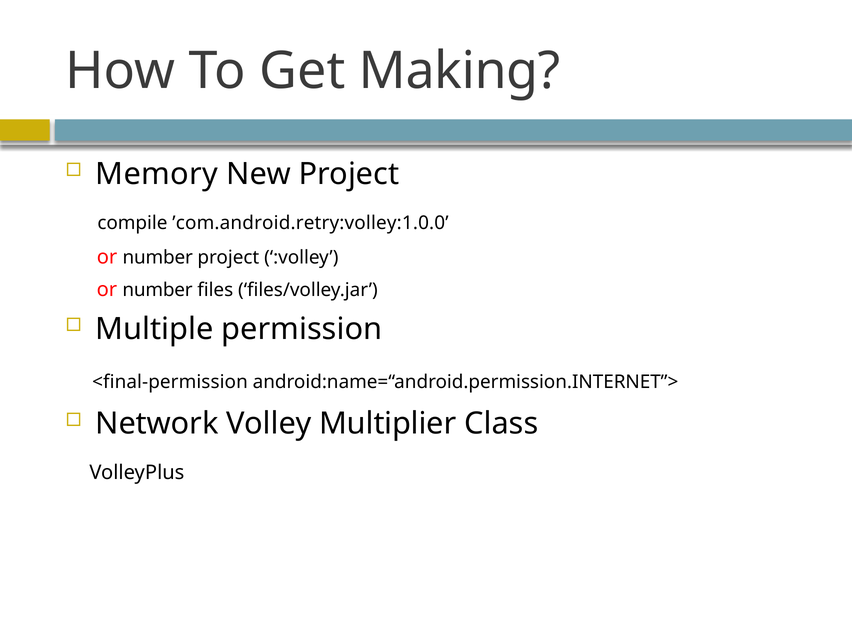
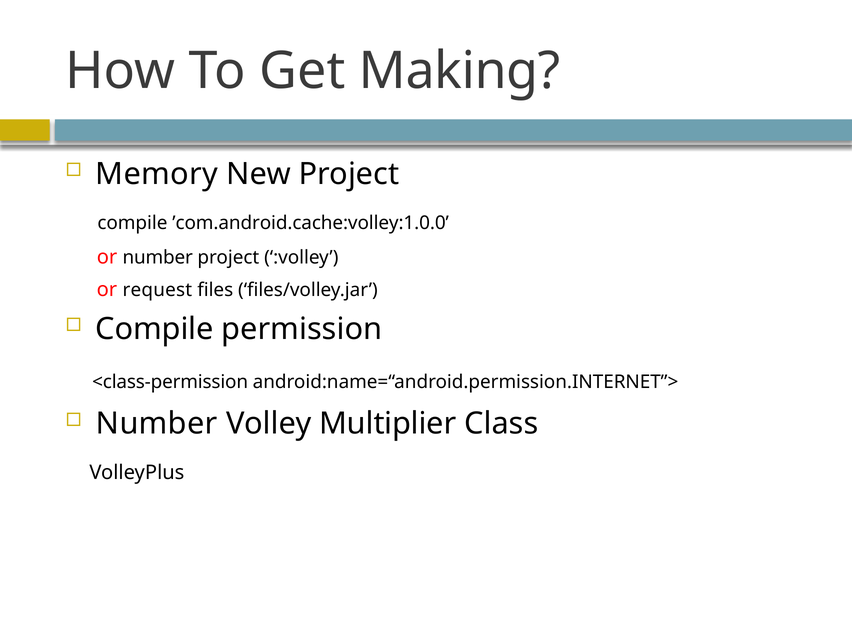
’com.android.retry:volley:1.0.0: ’com.android.retry:volley:1.0.0 -> ’com.android.cache:volley:1.0.0
number at (158, 290): number -> request
Multiple at (154, 329): Multiple -> Compile
<final-permission: <final-permission -> <class-permission
Network at (157, 424): Network -> Number
